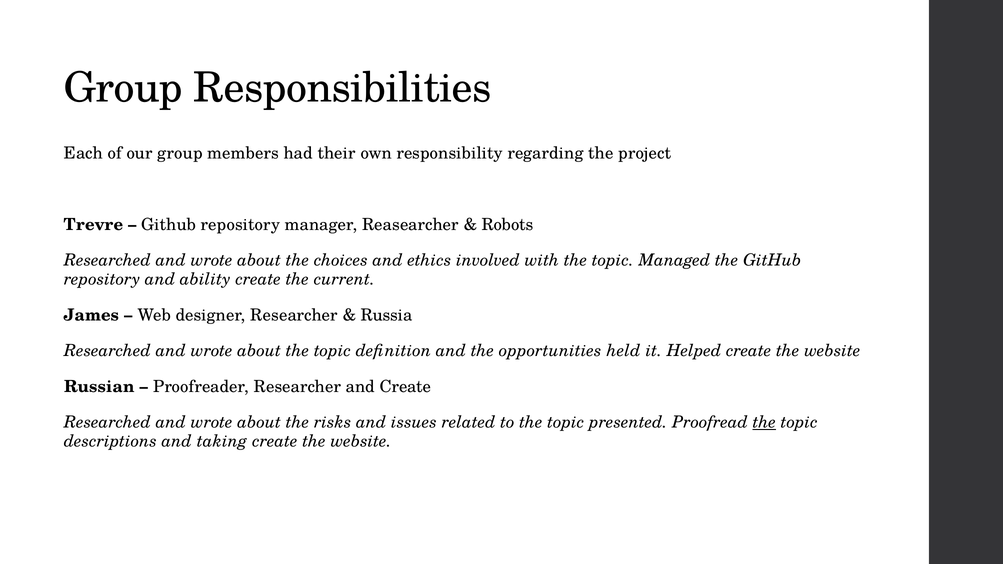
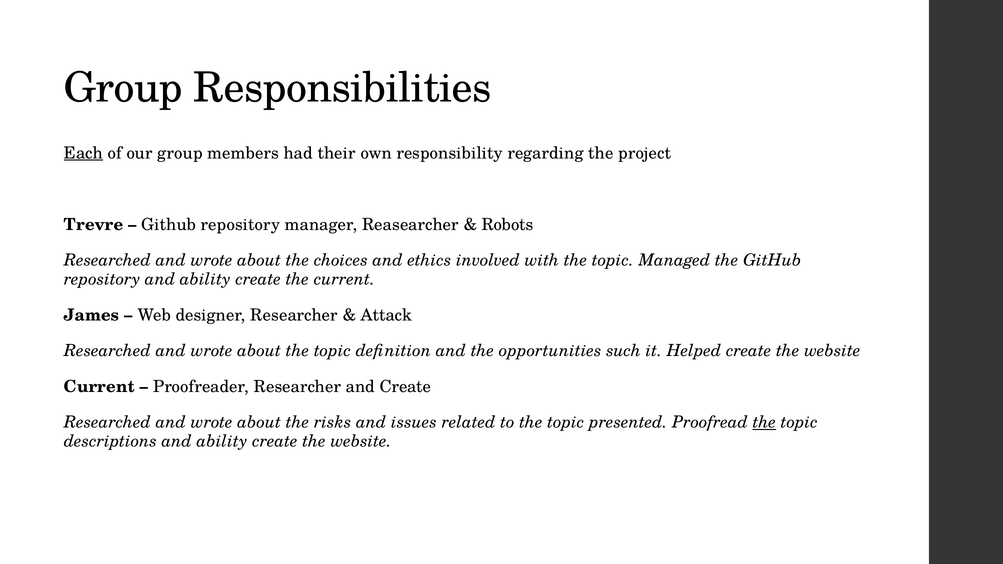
Each underline: none -> present
Russia: Russia -> Attack
held: held -> such
Russian at (99, 387): Russian -> Current
descriptions and taking: taking -> ability
